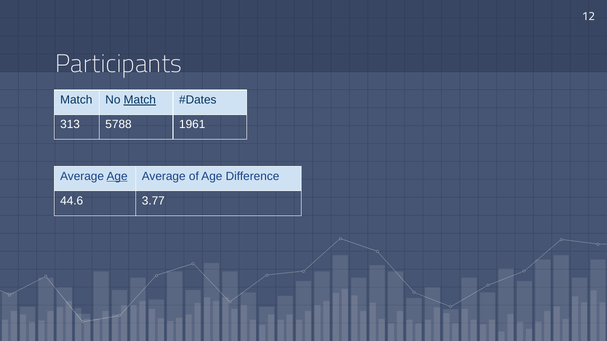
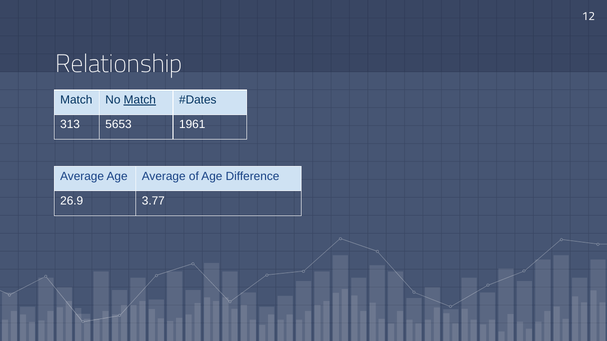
Participants: Participants -> Relationship
5788: 5788 -> 5653
Age at (117, 176) underline: present -> none
44.6: 44.6 -> 26.9
